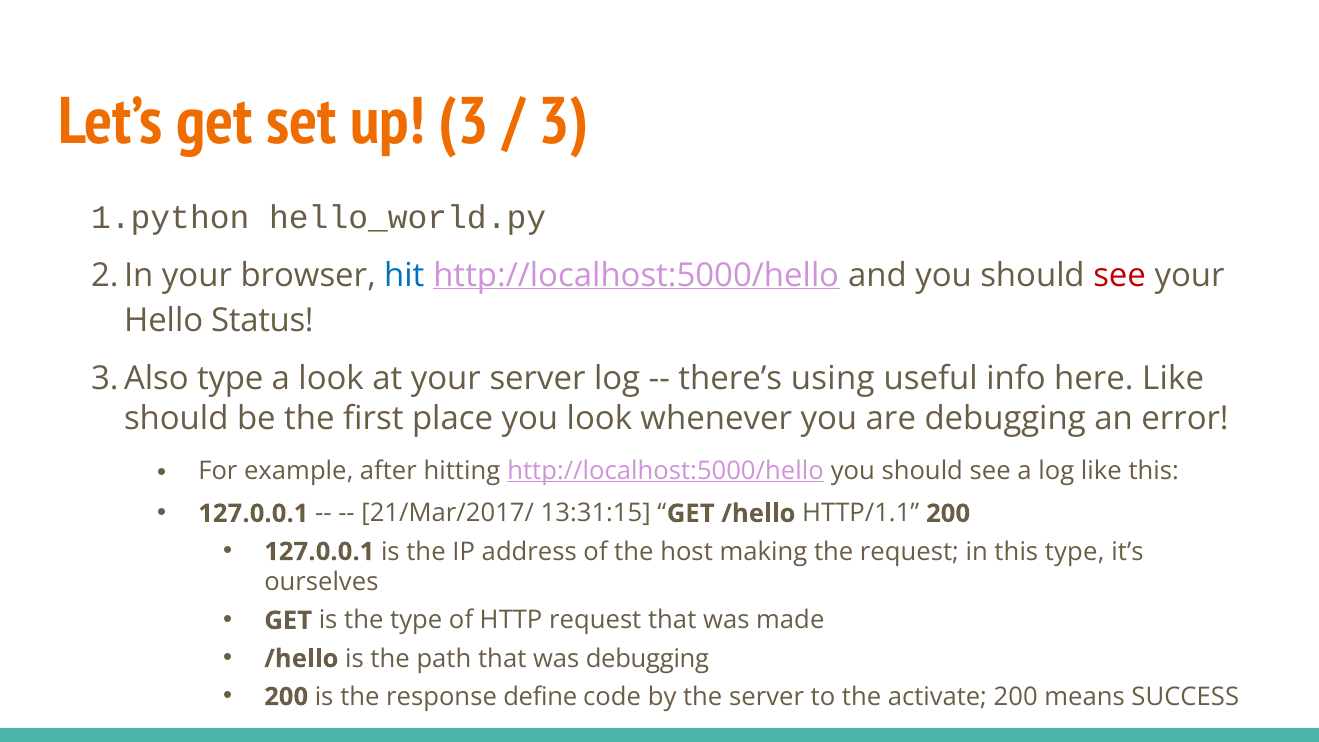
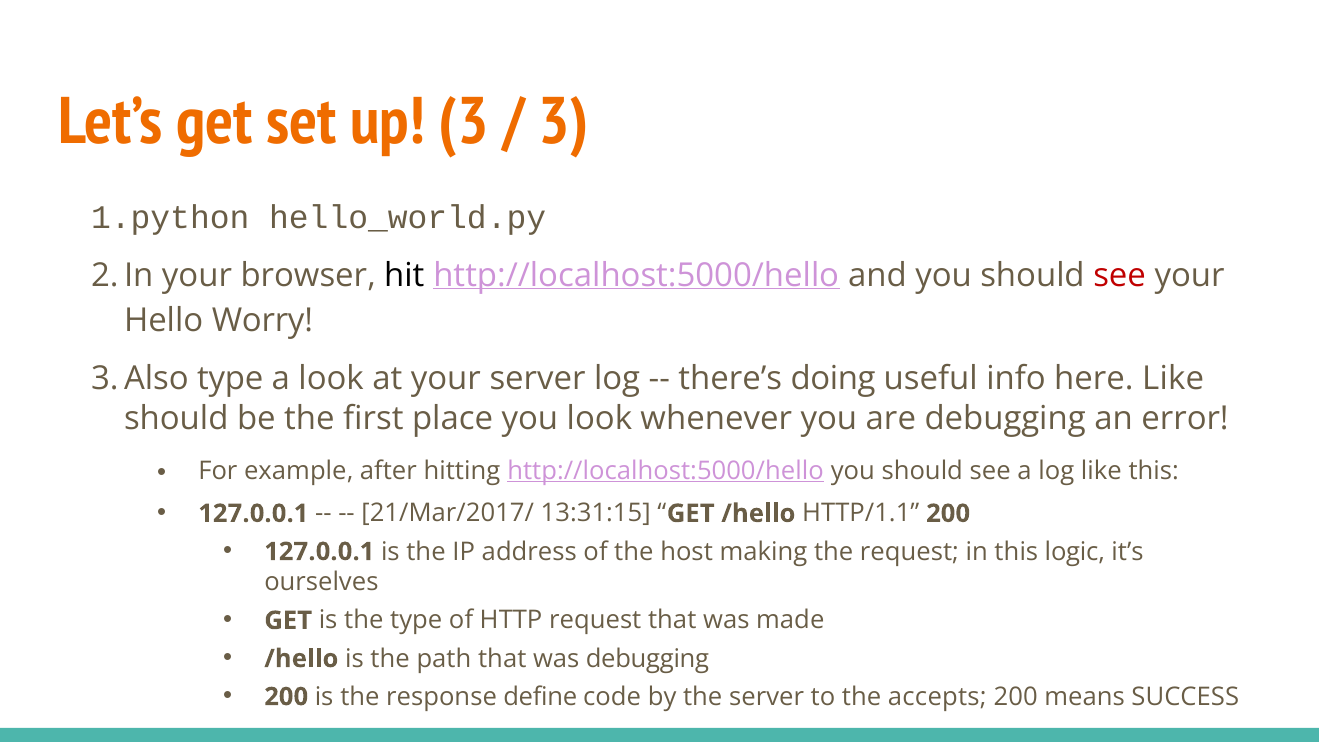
hit colour: blue -> black
Status: Status -> Worry
using: using -> doing
this type: type -> logic
activate: activate -> accepts
